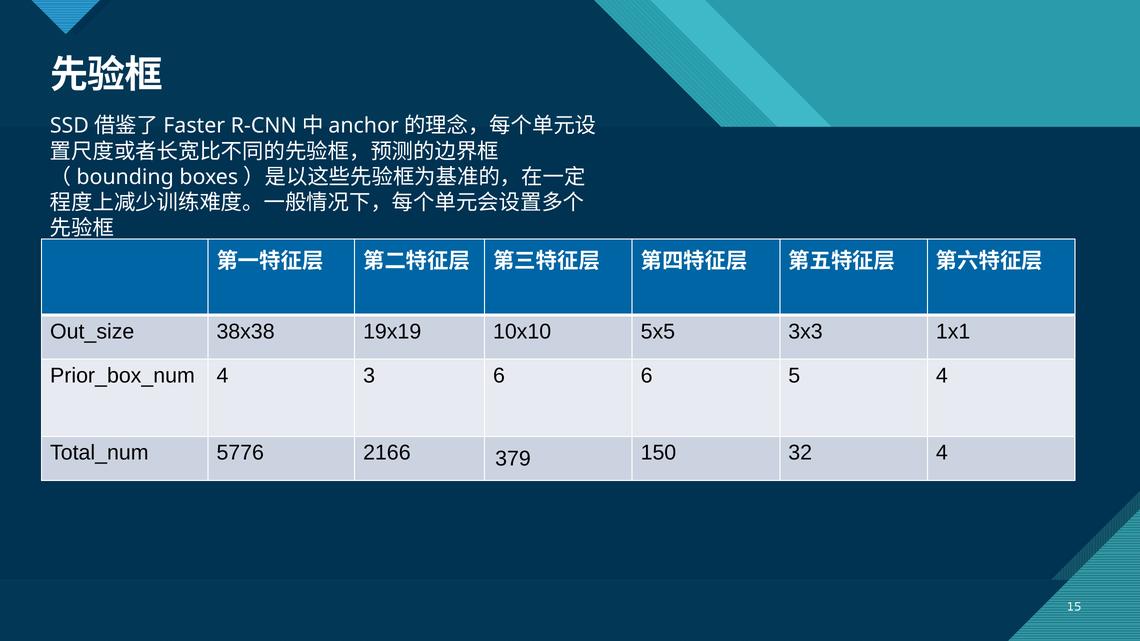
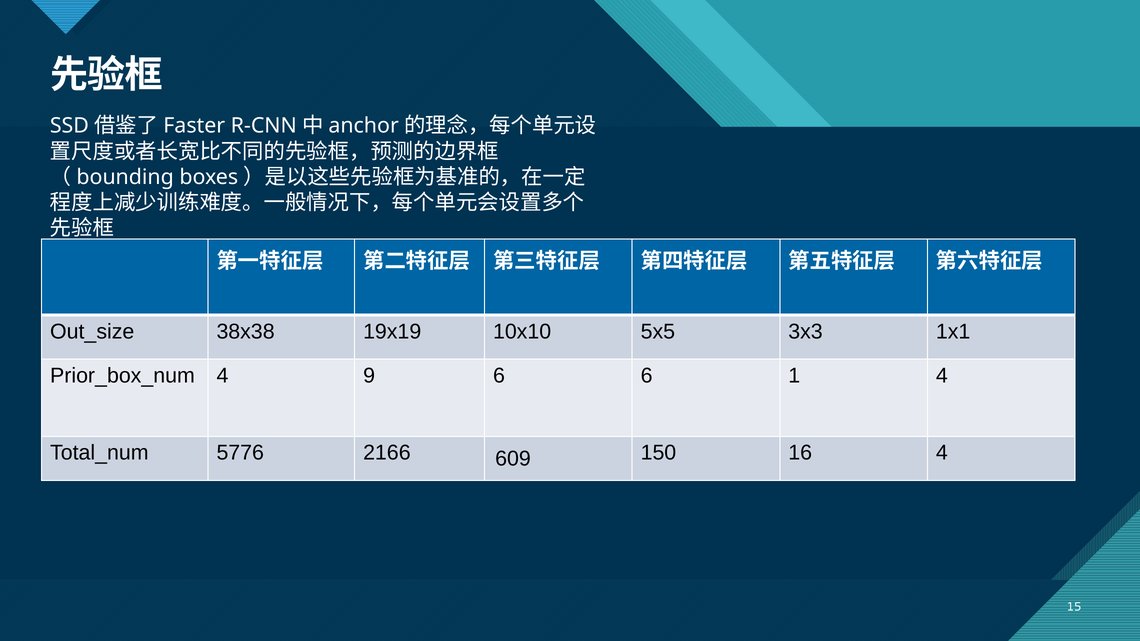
3: 3 -> 9
5: 5 -> 1
379: 379 -> 609
32: 32 -> 16
